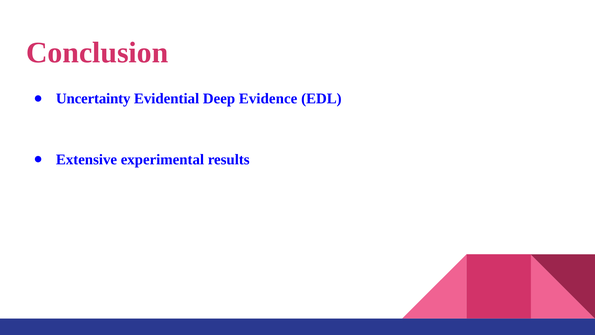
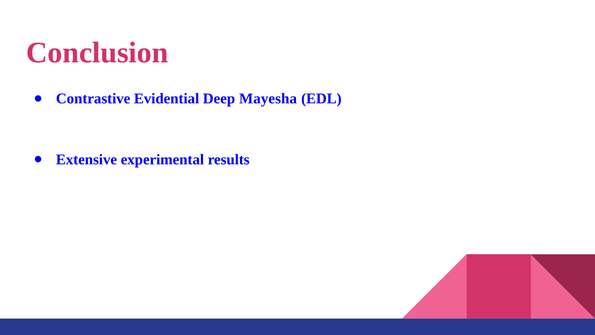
Uncertainty: Uncertainty -> Contrastive
Evidence: Evidence -> Mayesha
